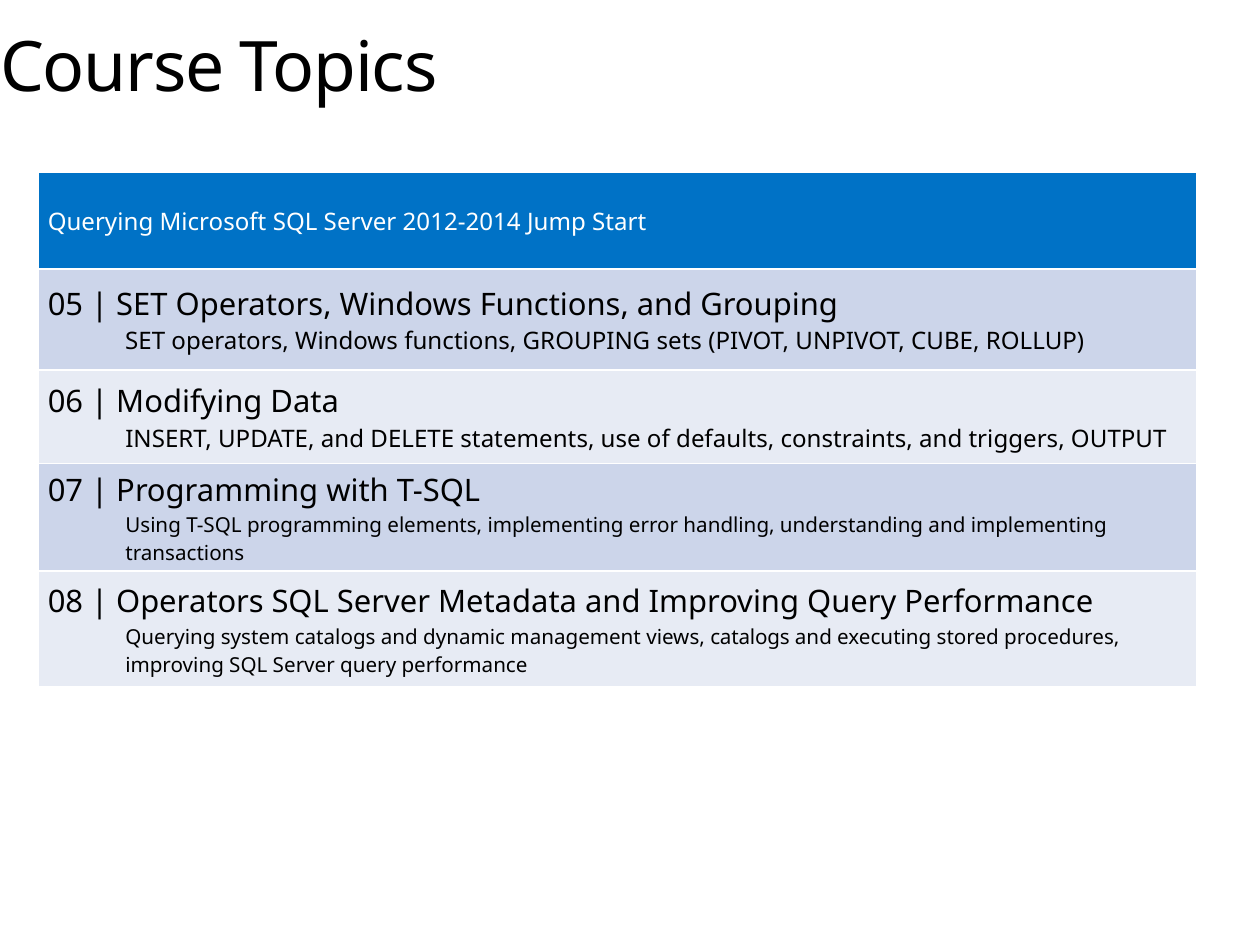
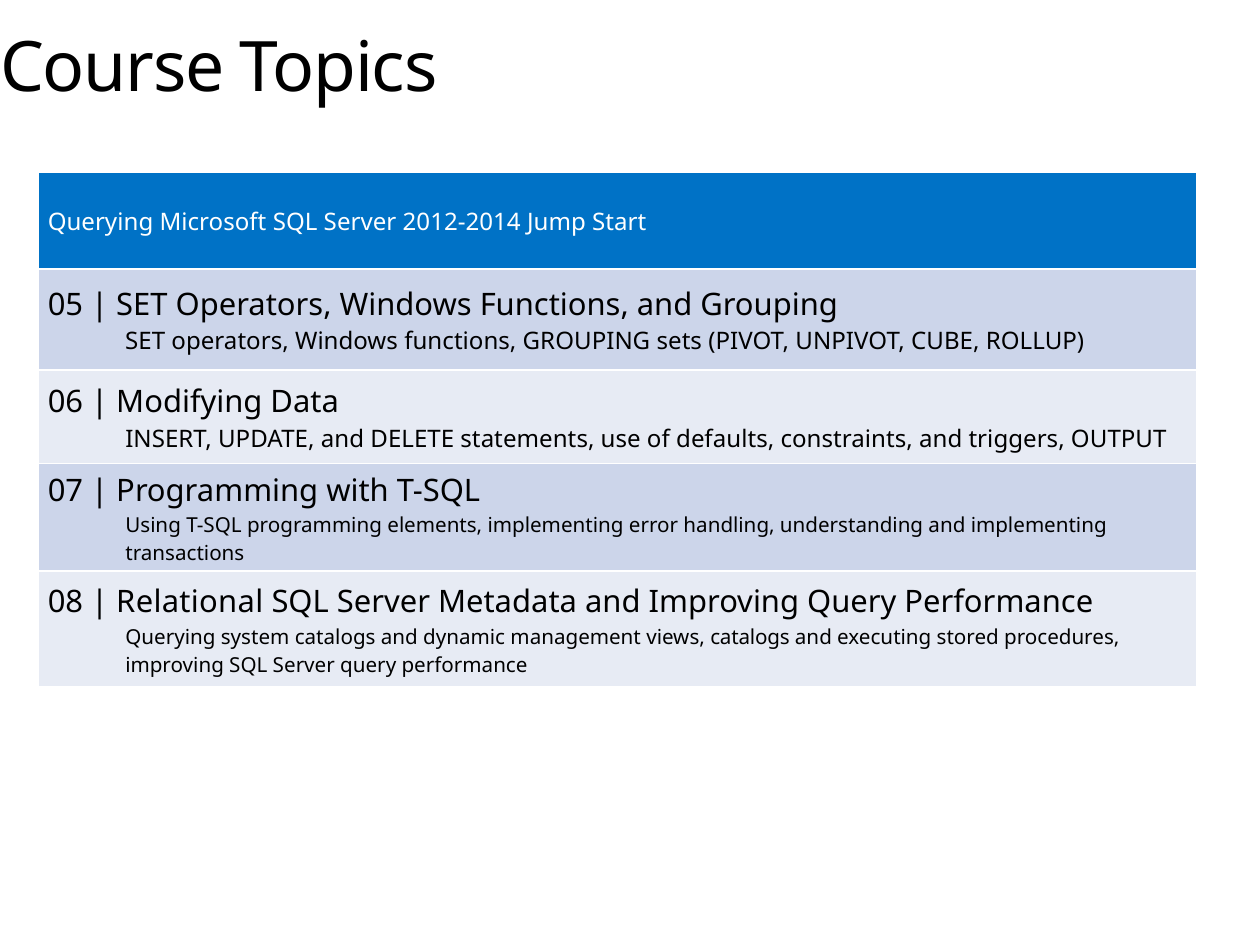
Operators at (190, 603): Operators -> Relational
